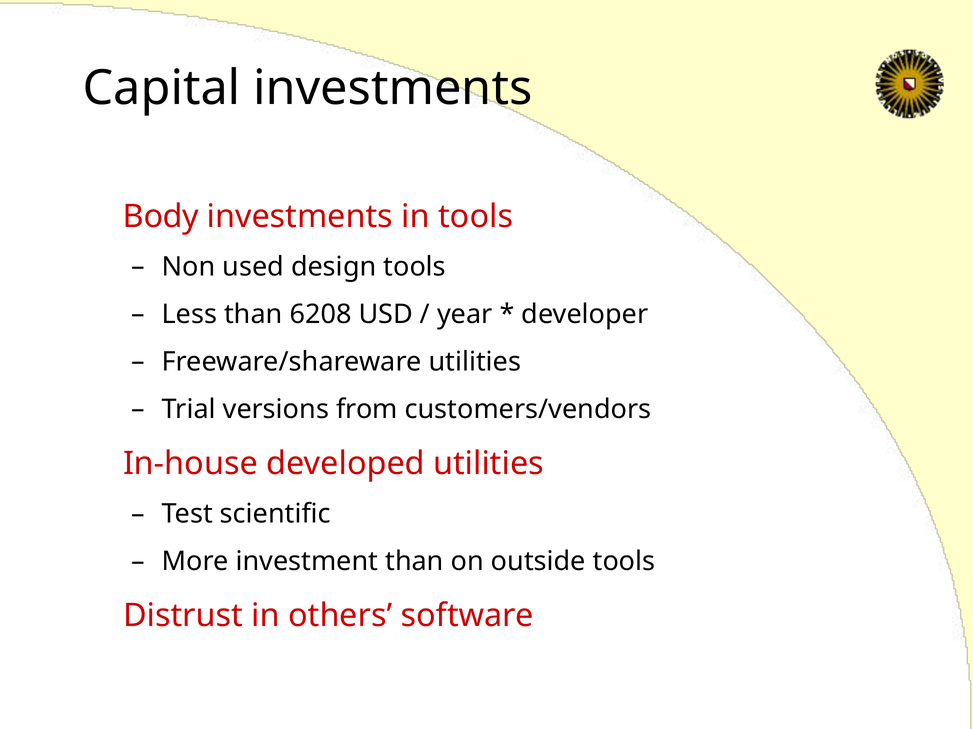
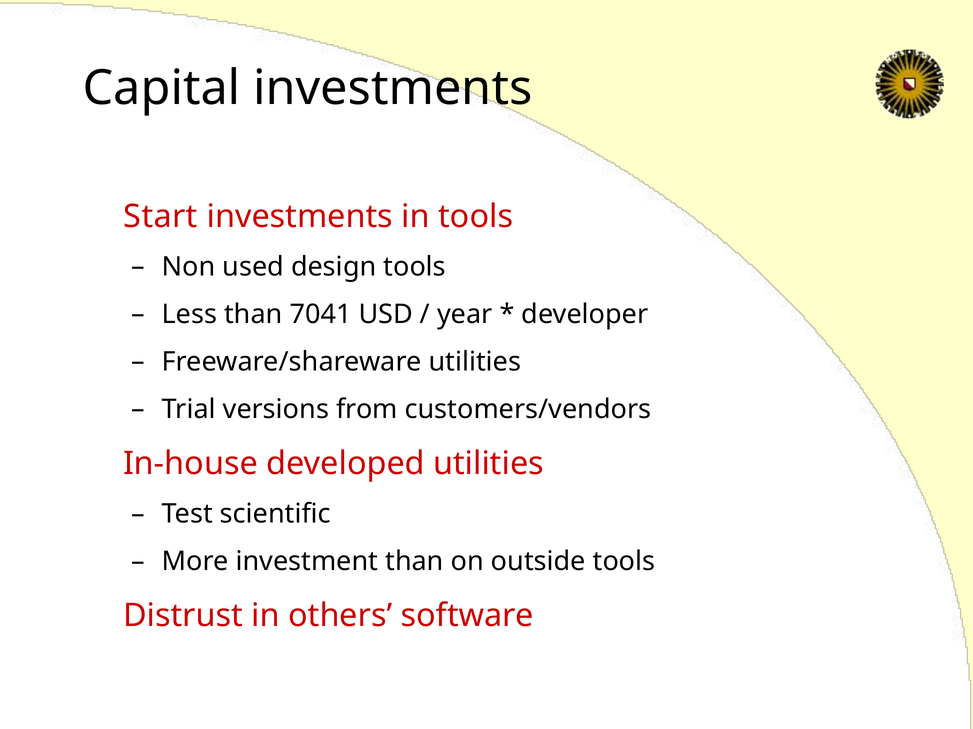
Body: Body -> Start
6208: 6208 -> 7041
